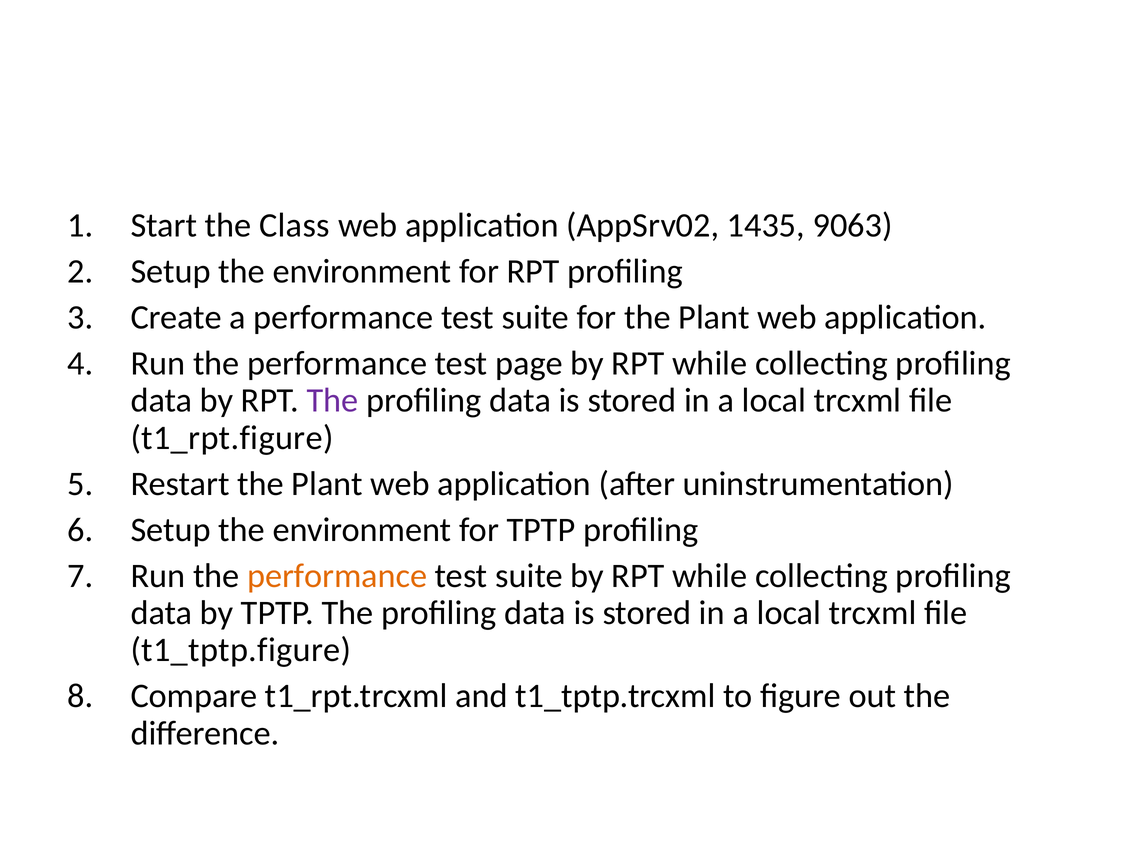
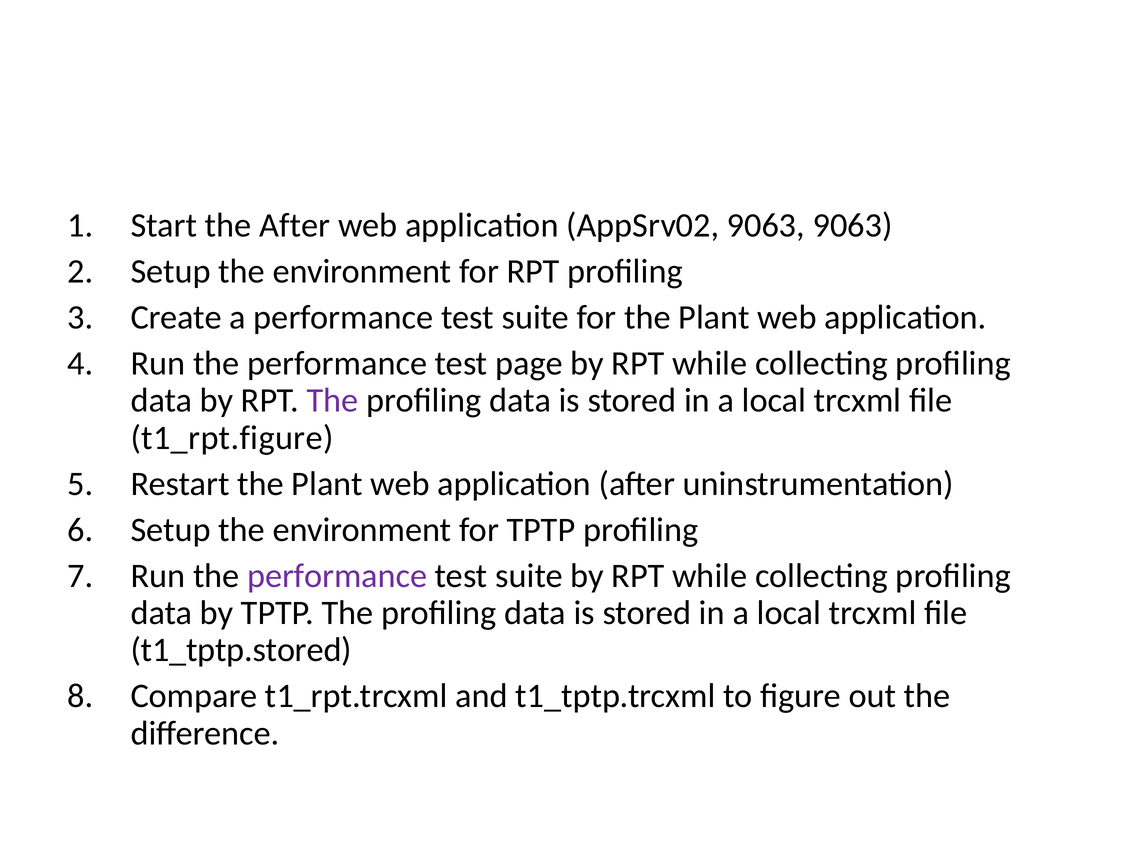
the Class: Class -> After
AppSrv02 1435: 1435 -> 9063
performance at (337, 576) colour: orange -> purple
t1_tptp.figure: t1_tptp.figure -> t1_tptp.stored
